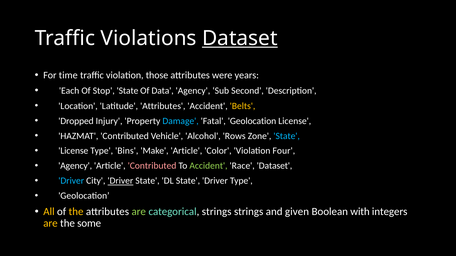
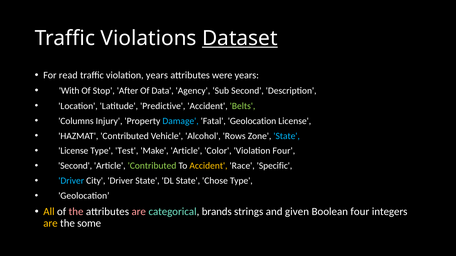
time: time -> read
violation those: those -> years
Each: Each -> With
Stop State: State -> After
Latitude Attributes: Attributes -> Predictive
Belts colour: yellow -> light green
Dropped: Dropped -> Columns
Bins: Bins -> Test
Agency at (75, 166): Agency -> Second
Contributed at (152, 166) colour: pink -> light green
Accident at (208, 166) colour: light green -> yellow
Race Dataset: Dataset -> Specific
Driver at (120, 181) underline: present -> none
State Driver: Driver -> Chose
the at (76, 212) colour: yellow -> pink
are at (139, 212) colour: light green -> pink
categorical strings: strings -> brands
Boolean with: with -> four
